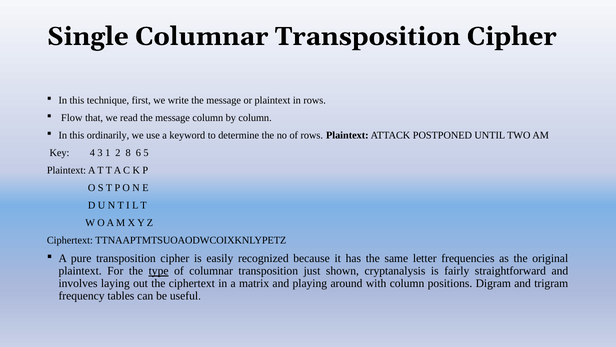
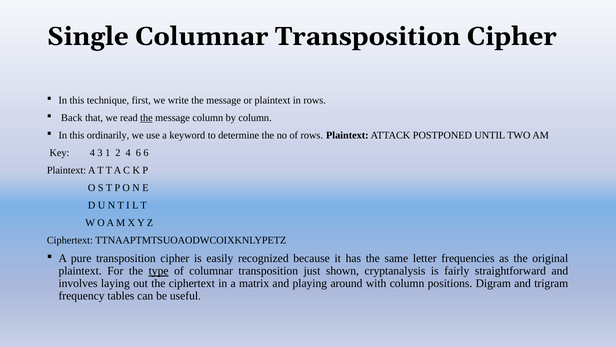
Flow: Flow -> Back
the at (146, 118) underline: none -> present
2 8: 8 -> 4
6 5: 5 -> 6
